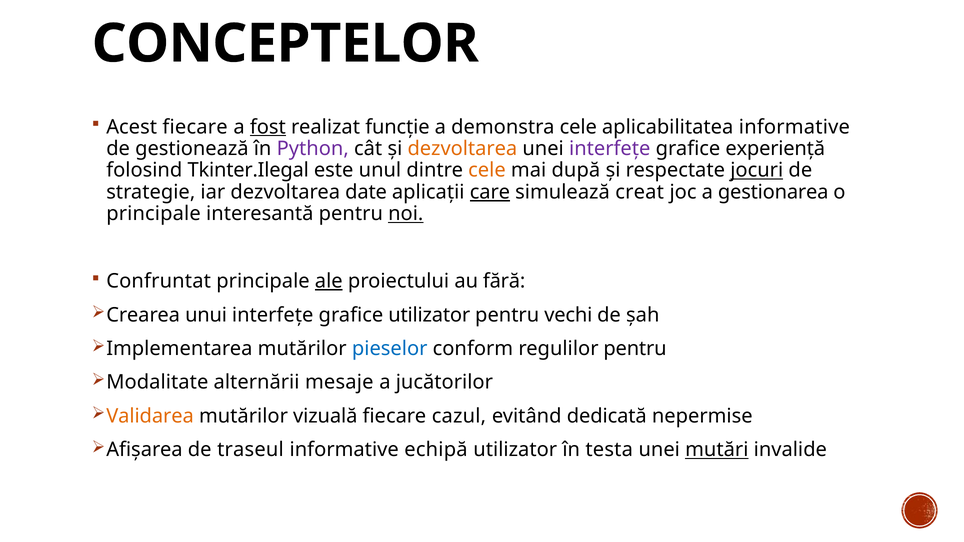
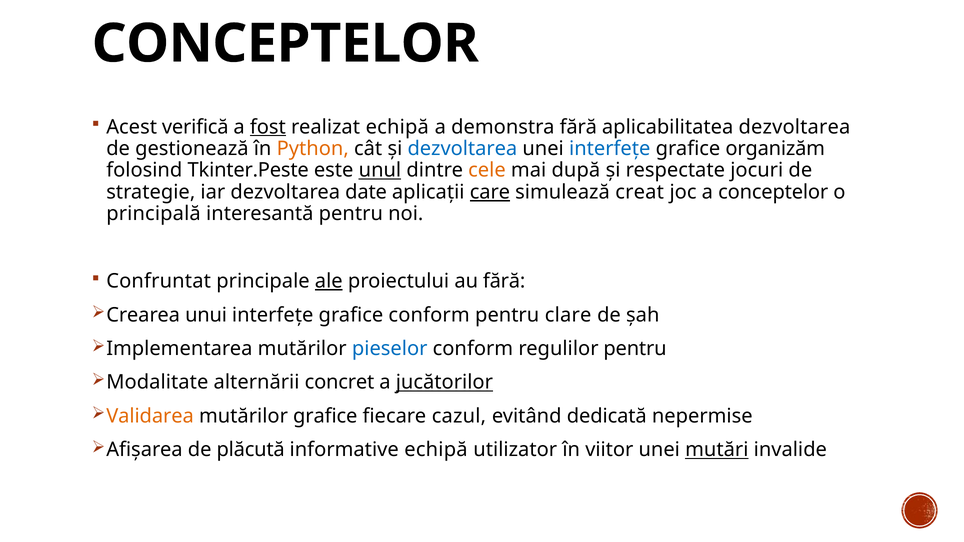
Acest fiecare: fiecare -> verifică
realizat funcție: funcție -> echipă
demonstra cele: cele -> fără
aplicabilitatea informative: informative -> dezvoltarea
Python colour: purple -> orange
dezvoltarea at (462, 149) colour: orange -> blue
interfețe at (610, 149) colour: purple -> blue
experiență: experiență -> organizăm
Tkinter.Ilegal: Tkinter.Ilegal -> Tkinter.Peste
unul underline: none -> present
jocuri underline: present -> none
a gestionarea: gestionarea -> conceptelor
principale at (154, 214): principale -> principală
noi underline: present -> none
grafice utilizator: utilizator -> conform
vechi: vechi -> clare
mesaje: mesaje -> concret
jucătorilor underline: none -> present
mutărilor vizuală: vizuală -> grafice
traseul: traseul -> plăcută
testa: testa -> viitor
